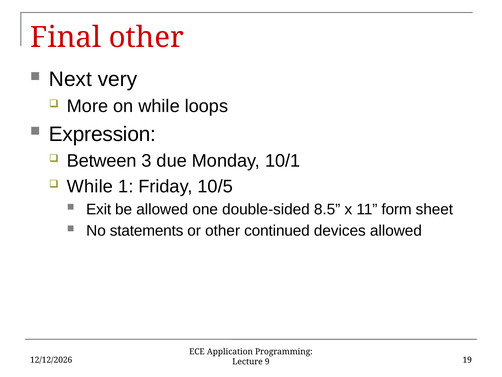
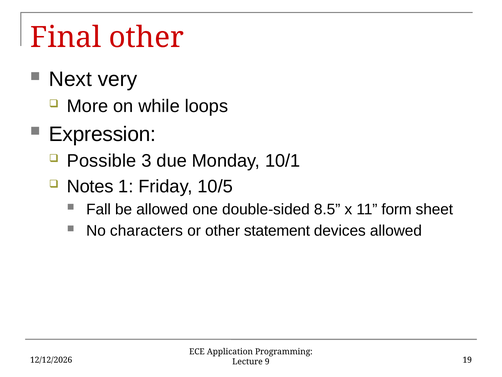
Between: Between -> Possible
While at (90, 186): While -> Notes
Exit: Exit -> Fall
statements: statements -> characters
continued: continued -> statement
